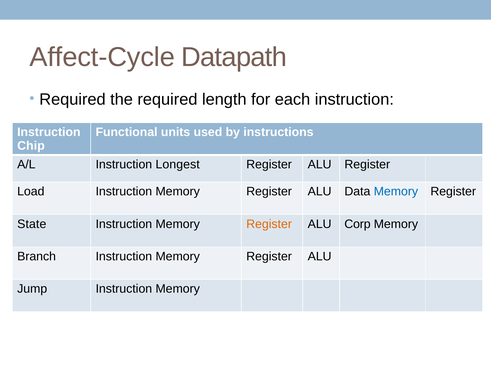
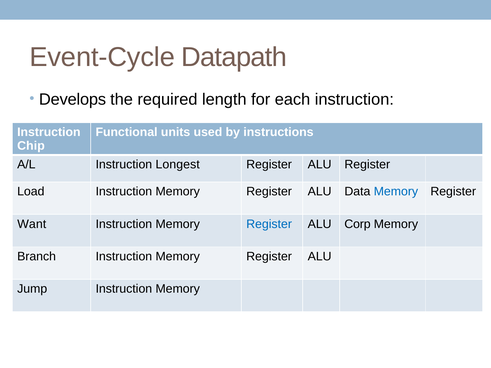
Affect-Cycle: Affect-Cycle -> Event-Cycle
Required at (72, 99): Required -> Develops
State: State -> Want
Register at (269, 224) colour: orange -> blue
